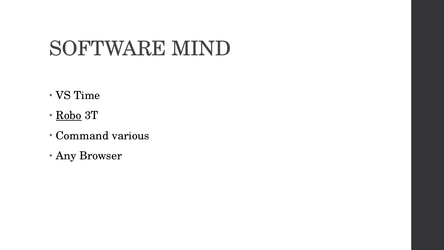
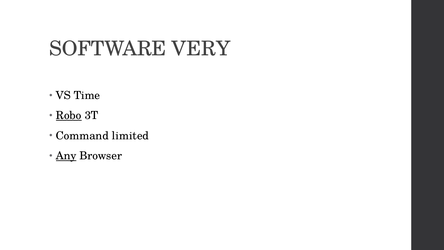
MIND: MIND -> VERY
various: various -> limited
Any underline: none -> present
